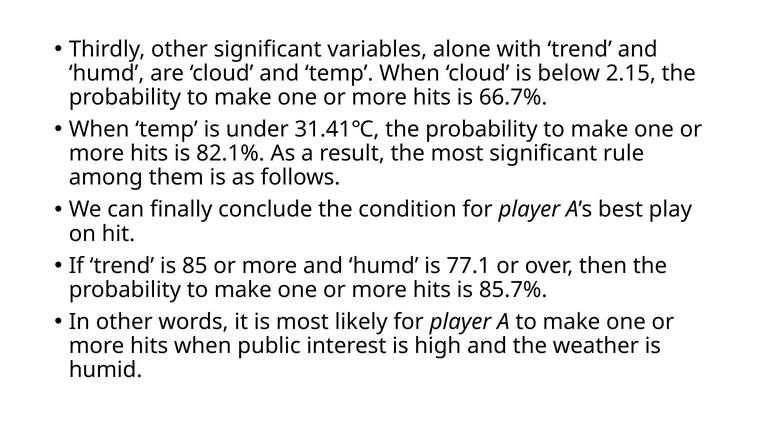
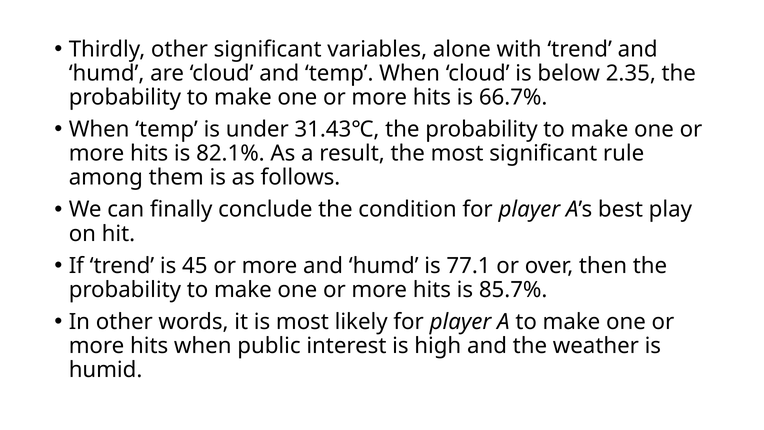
2.15: 2.15 -> 2.35
31.41℃: 31.41℃ -> 31.43℃
85: 85 -> 45
